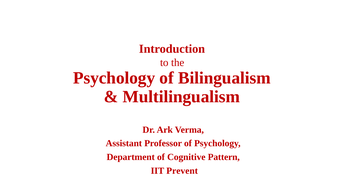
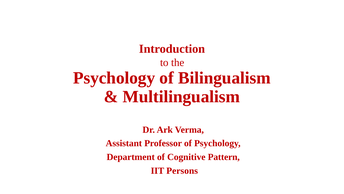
Prevent: Prevent -> Persons
